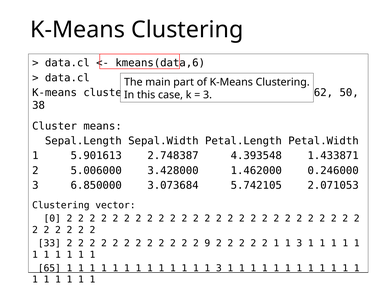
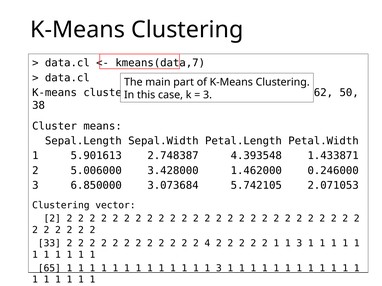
kmeans(data,6: kmeans(data,6 -> kmeans(data,7
0 at (52, 219): 0 -> 2
9: 9 -> 4
